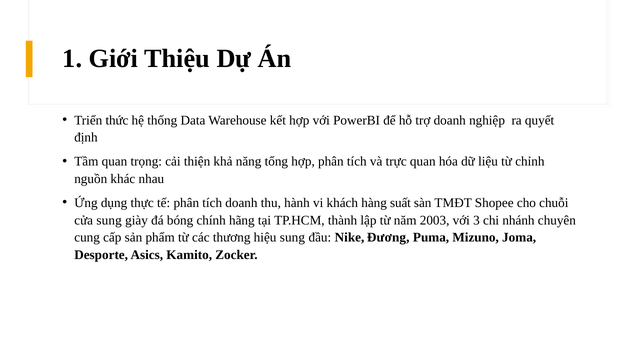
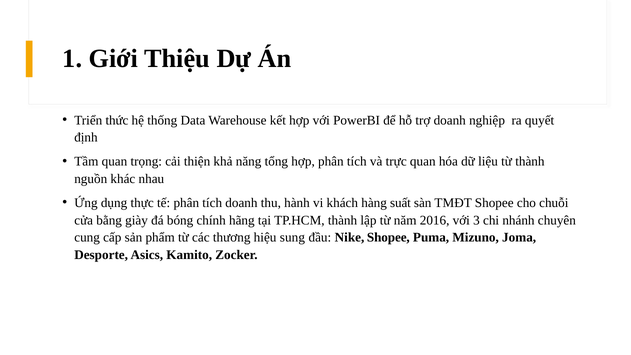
từ chỉnh: chỉnh -> thành
cửa sung: sung -> bằng
2003: 2003 -> 2016
Nike Đương: Đương -> Shopee
